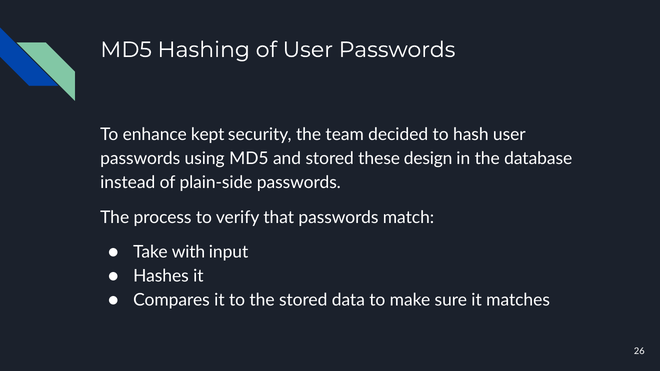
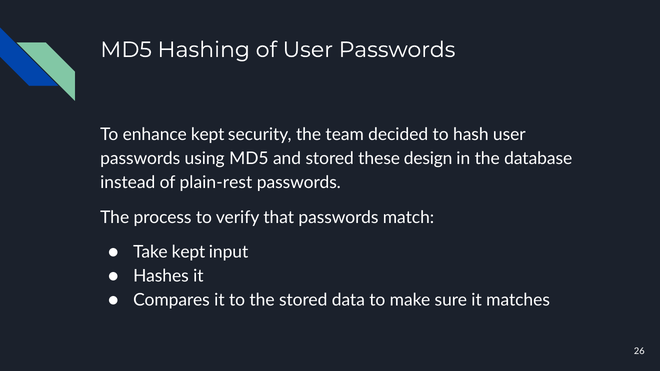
plain-side: plain-side -> plain-rest
Take with: with -> kept
